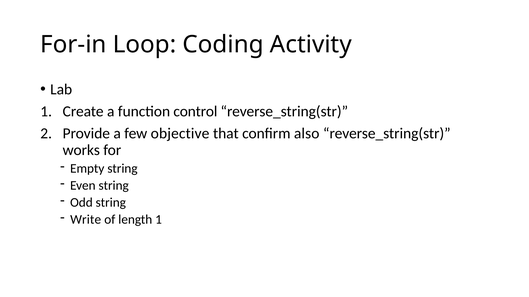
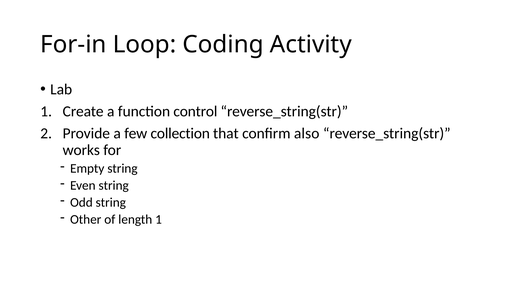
objective: objective -> collection
Write: Write -> Other
